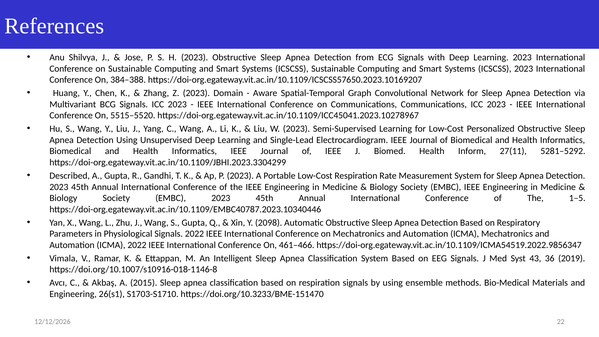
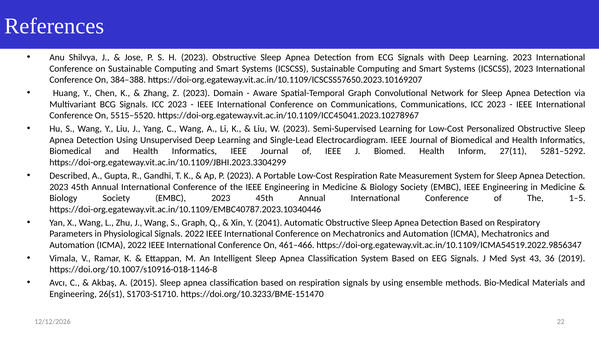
S Gupta: Gupta -> Graph
2098: 2098 -> 2041
